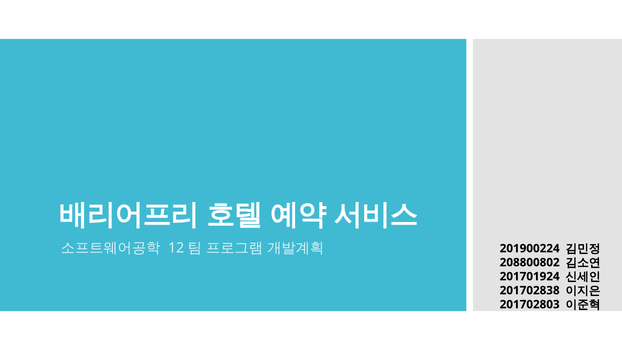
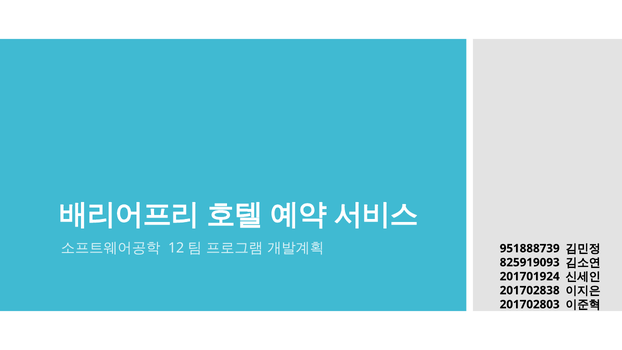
201900224: 201900224 -> 951888739
208800802: 208800802 -> 825919093
